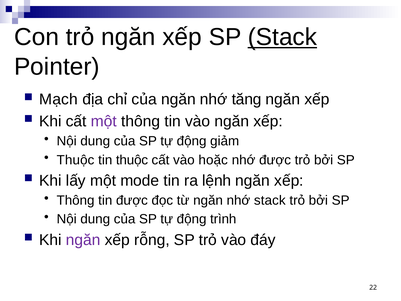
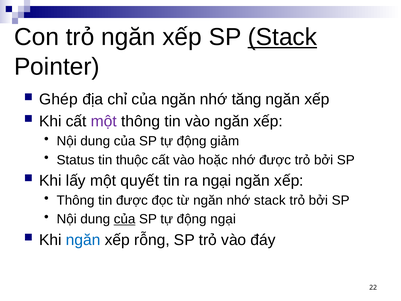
Mạch: Mạch -> Ghép
Thuộc at (75, 160): Thuộc -> Status
mode: mode -> quyết
ra lệnh: lệnh -> ngại
của at (125, 219) underline: none -> present
động trình: trình -> ngại
ngăn at (83, 240) colour: purple -> blue
